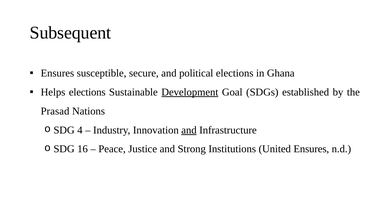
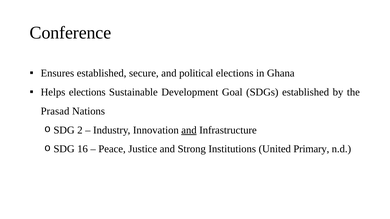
Subsequent: Subsequent -> Conference
Ensures susceptible: susceptible -> established
Development underline: present -> none
4: 4 -> 2
United Ensures: Ensures -> Primary
